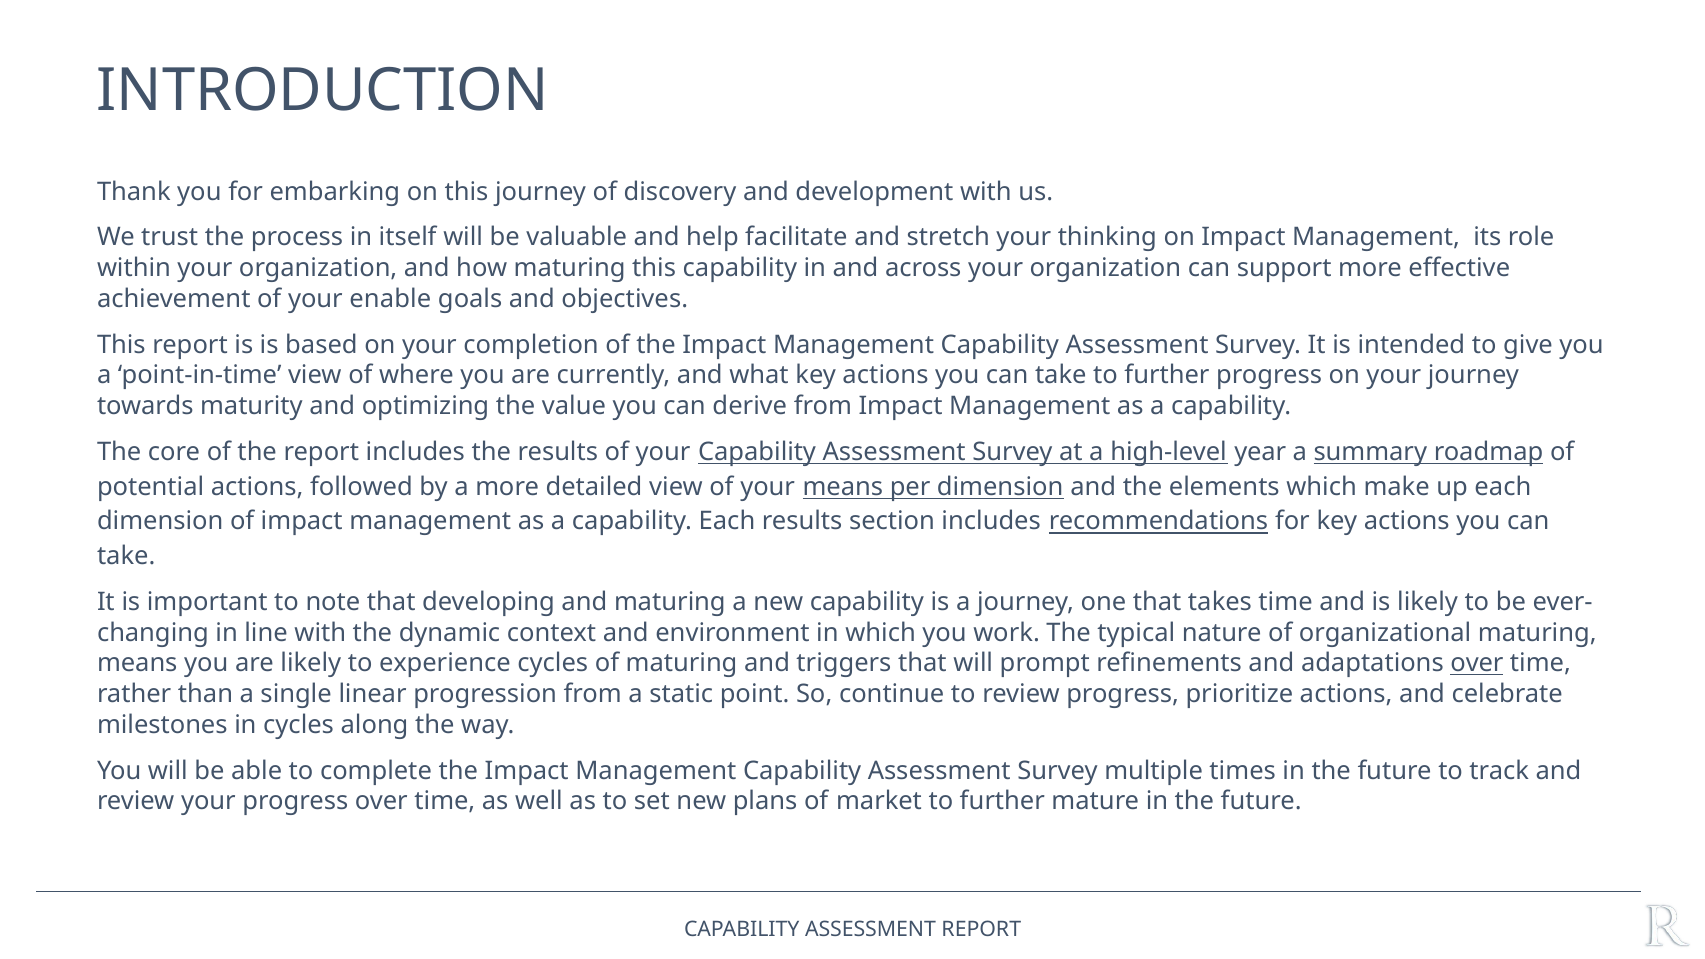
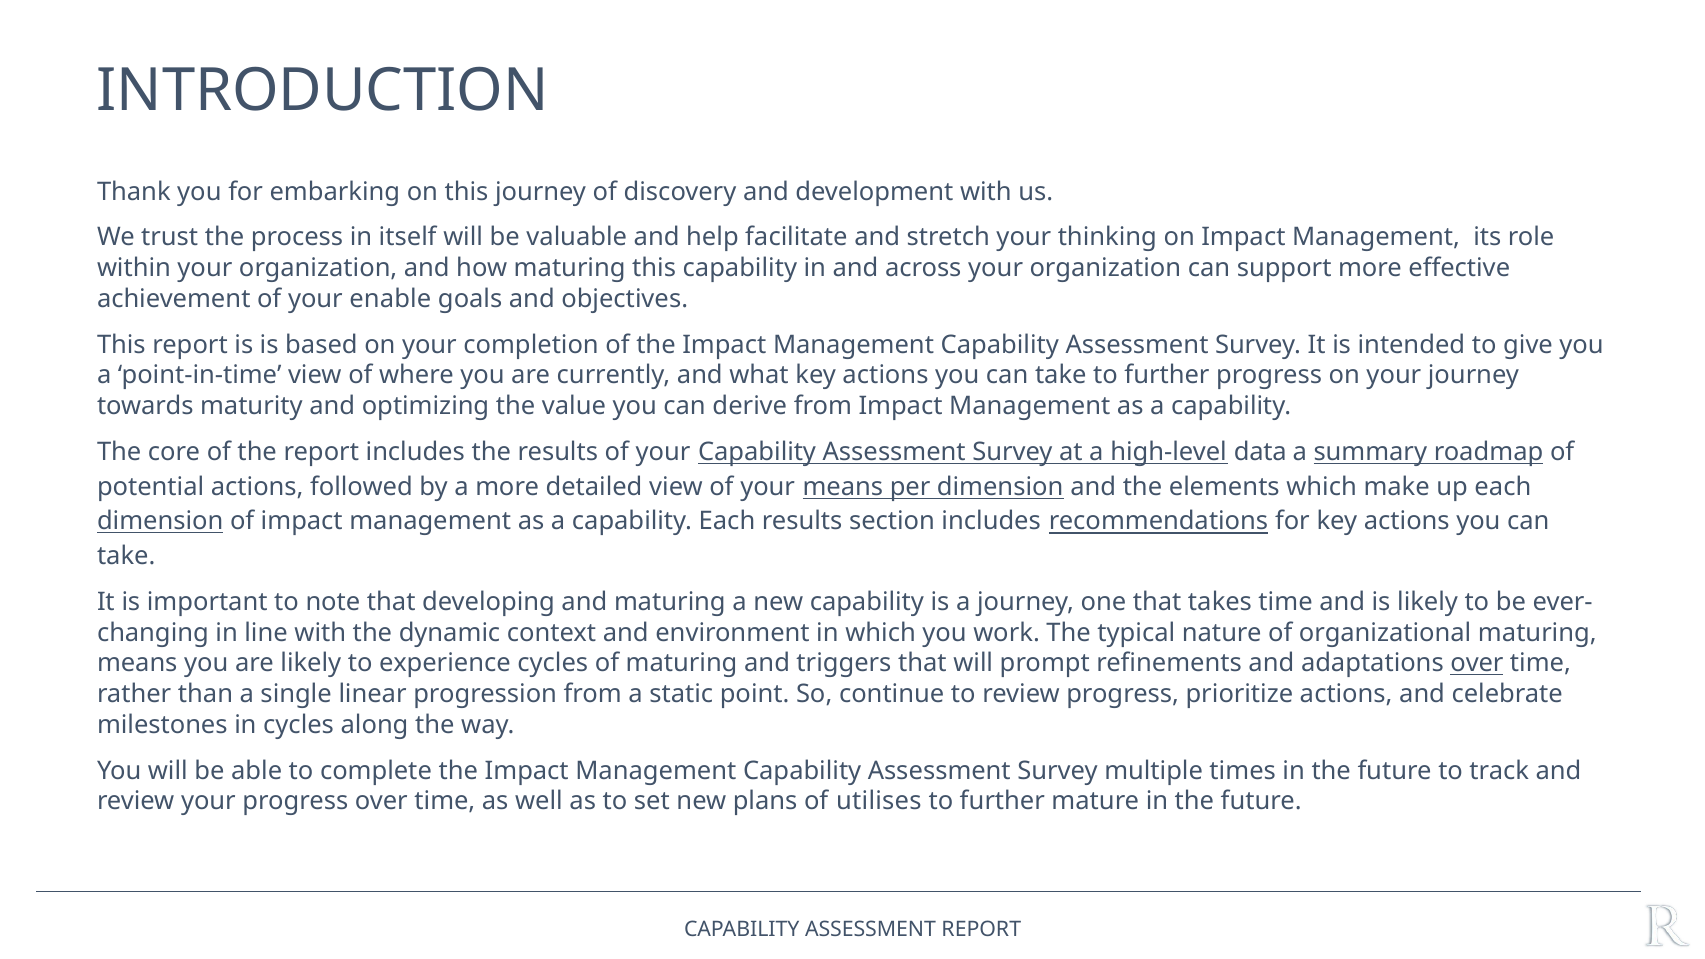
year: year -> data
dimension at (160, 522) underline: none -> present
market: market -> utilises
